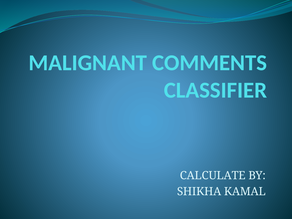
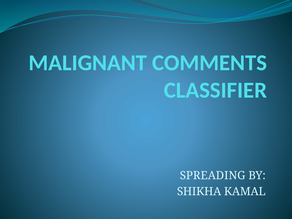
CALCULATE: CALCULATE -> SPREADING
